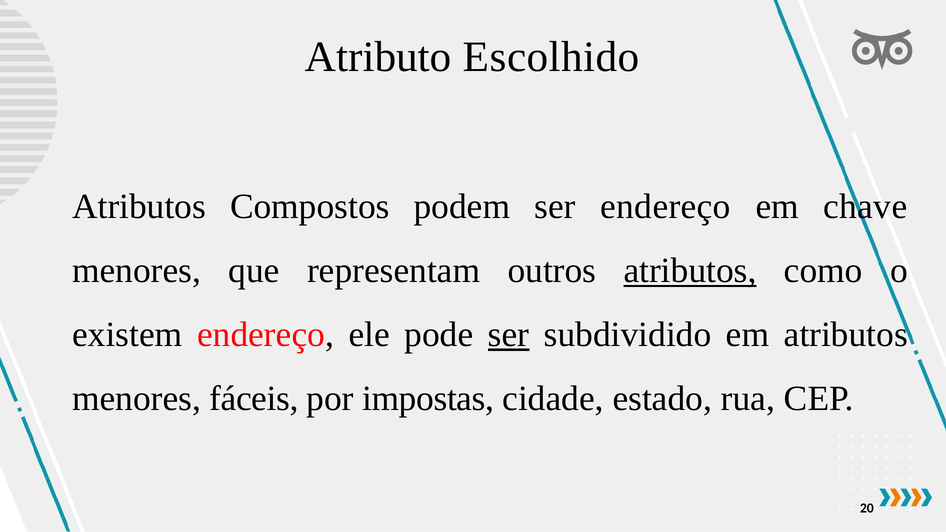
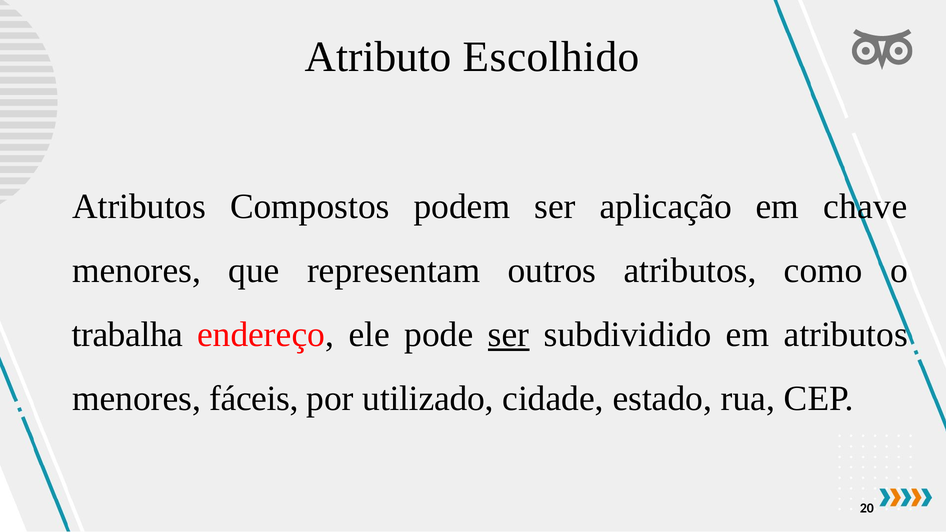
ser endereço: endereço -> aplicação
atributos at (690, 271) underline: present -> none
existem: existem -> trabalha
impostas: impostas -> utilizado
